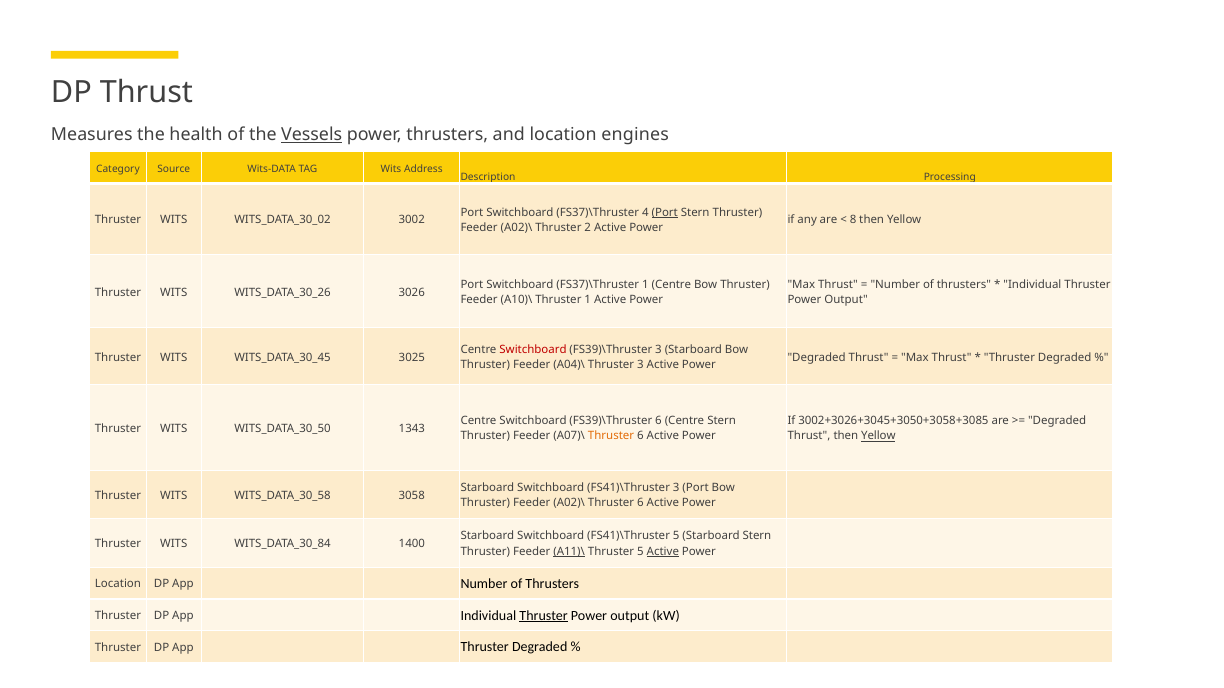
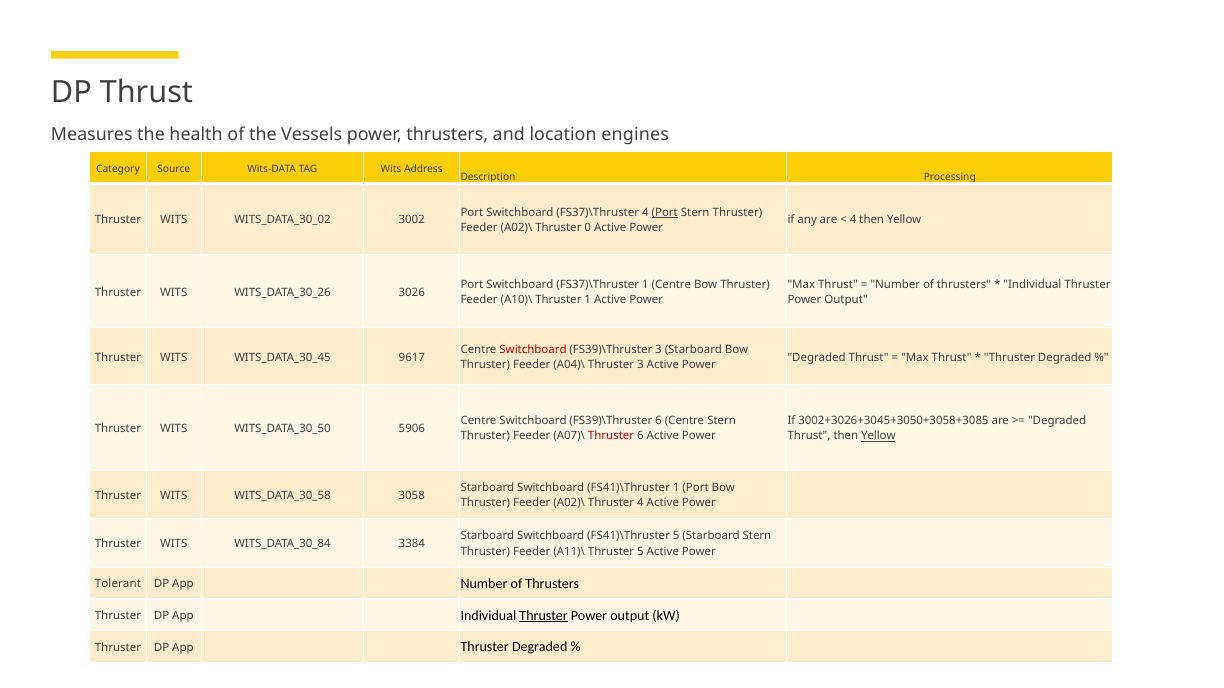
Vessels underline: present -> none
8 at (853, 220): 8 -> 4
2: 2 -> 0
3025: 3025 -> 9617
1343: 1343 -> 5906
Thruster at (611, 437) colour: orange -> red
FS41)\Thruster 3: 3 -> 1
A02)\ Thruster 6: 6 -> 4
1400: 1400 -> 3384
A11)\ underline: present -> none
Active at (663, 552) underline: present -> none
Location at (118, 584): Location -> Tolerant
